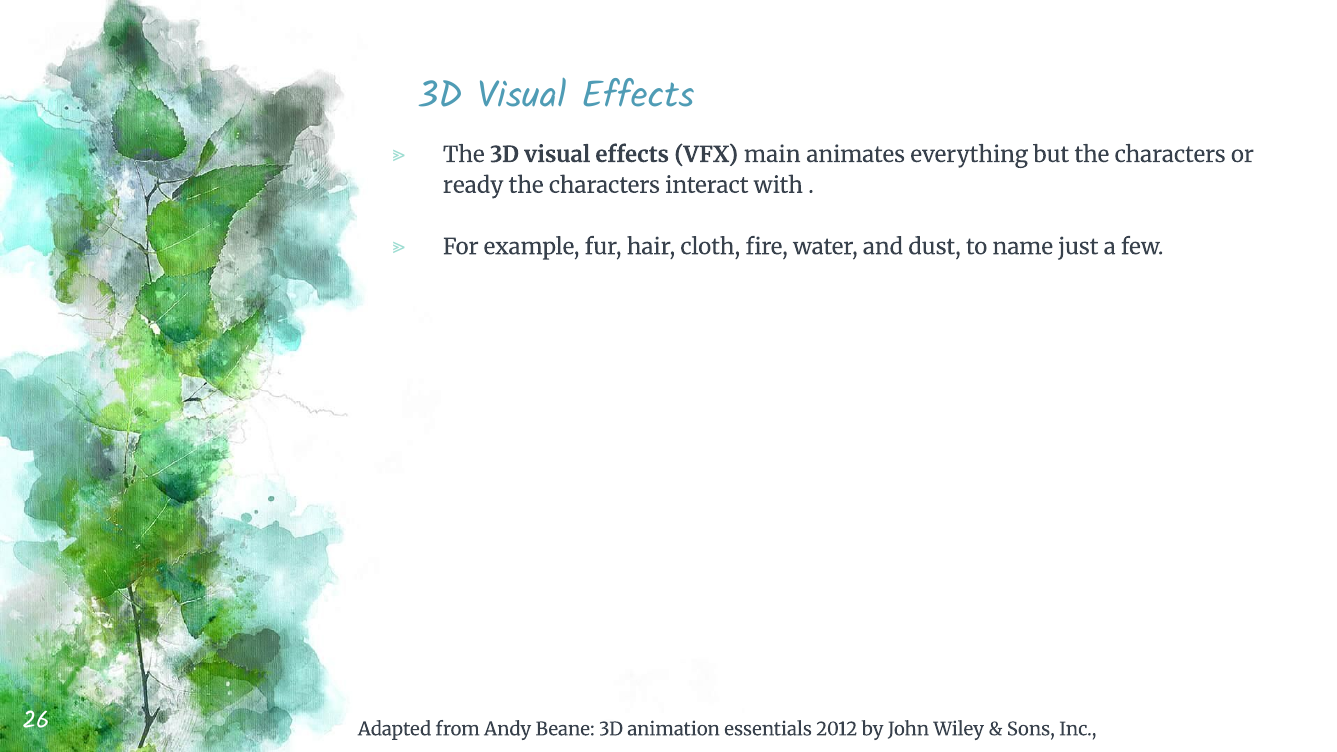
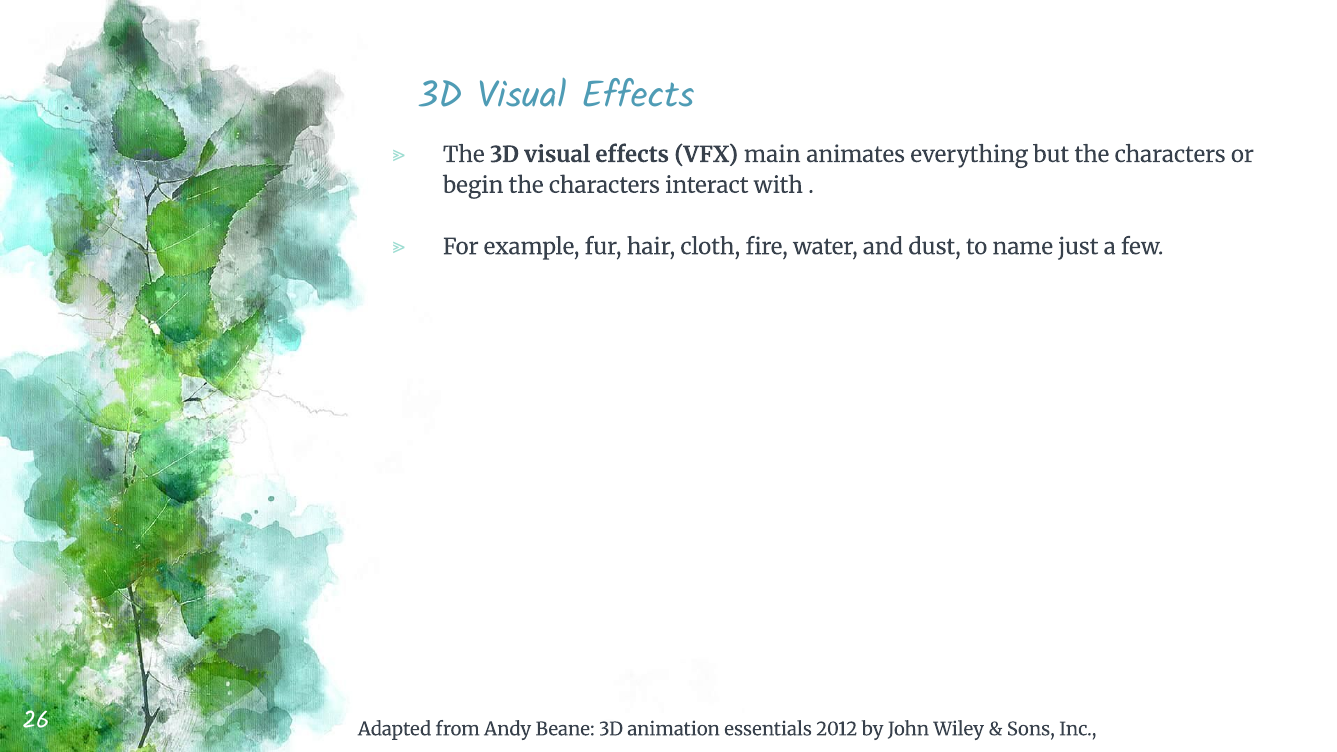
ready: ready -> begin
